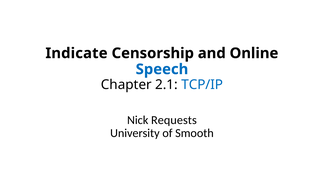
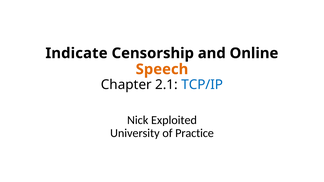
Speech colour: blue -> orange
Requests: Requests -> Exploited
Smooth: Smooth -> Practice
